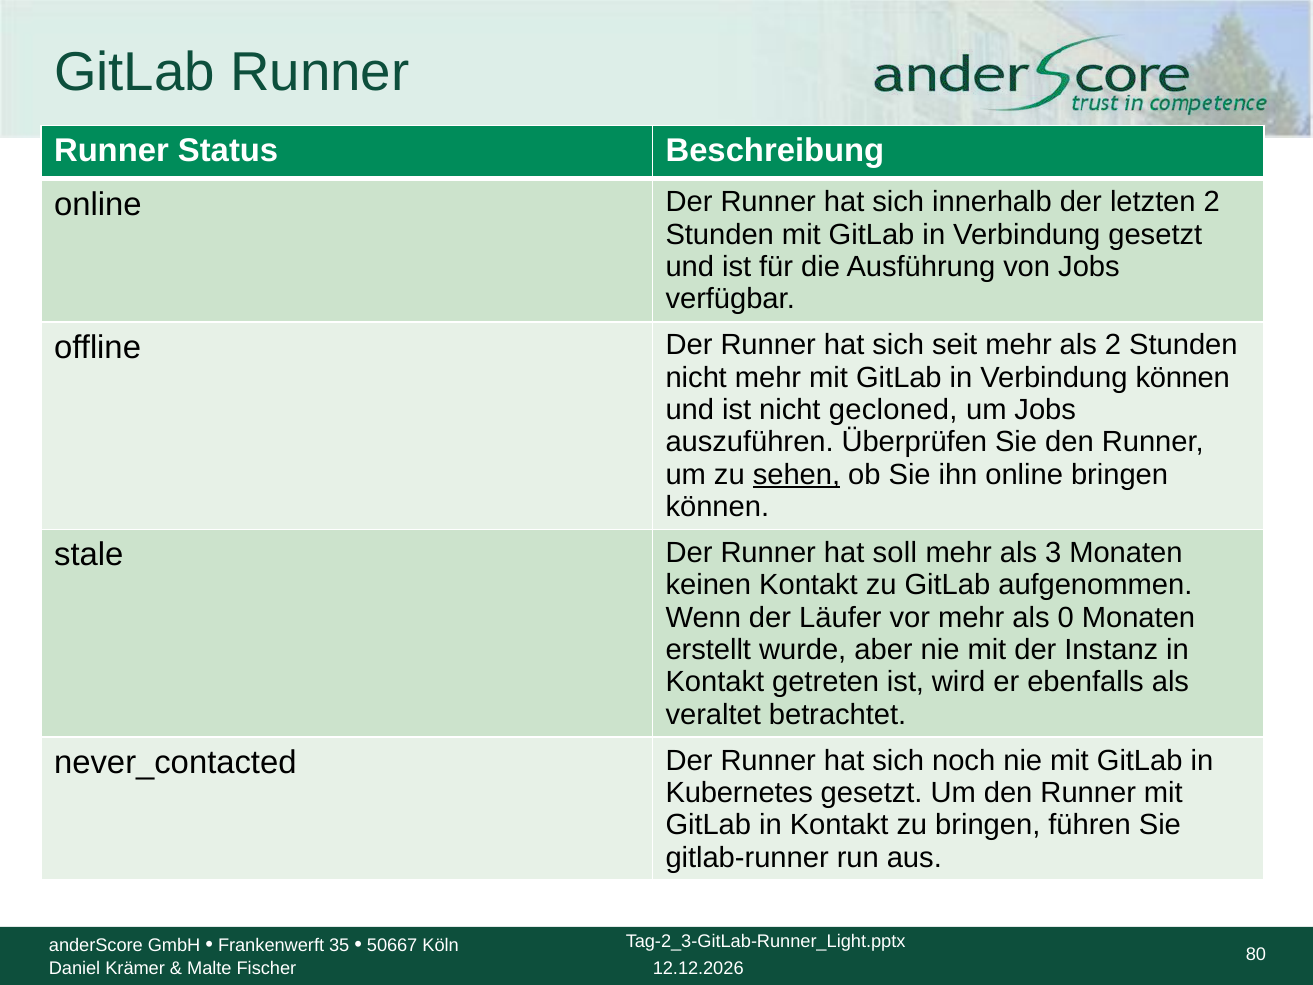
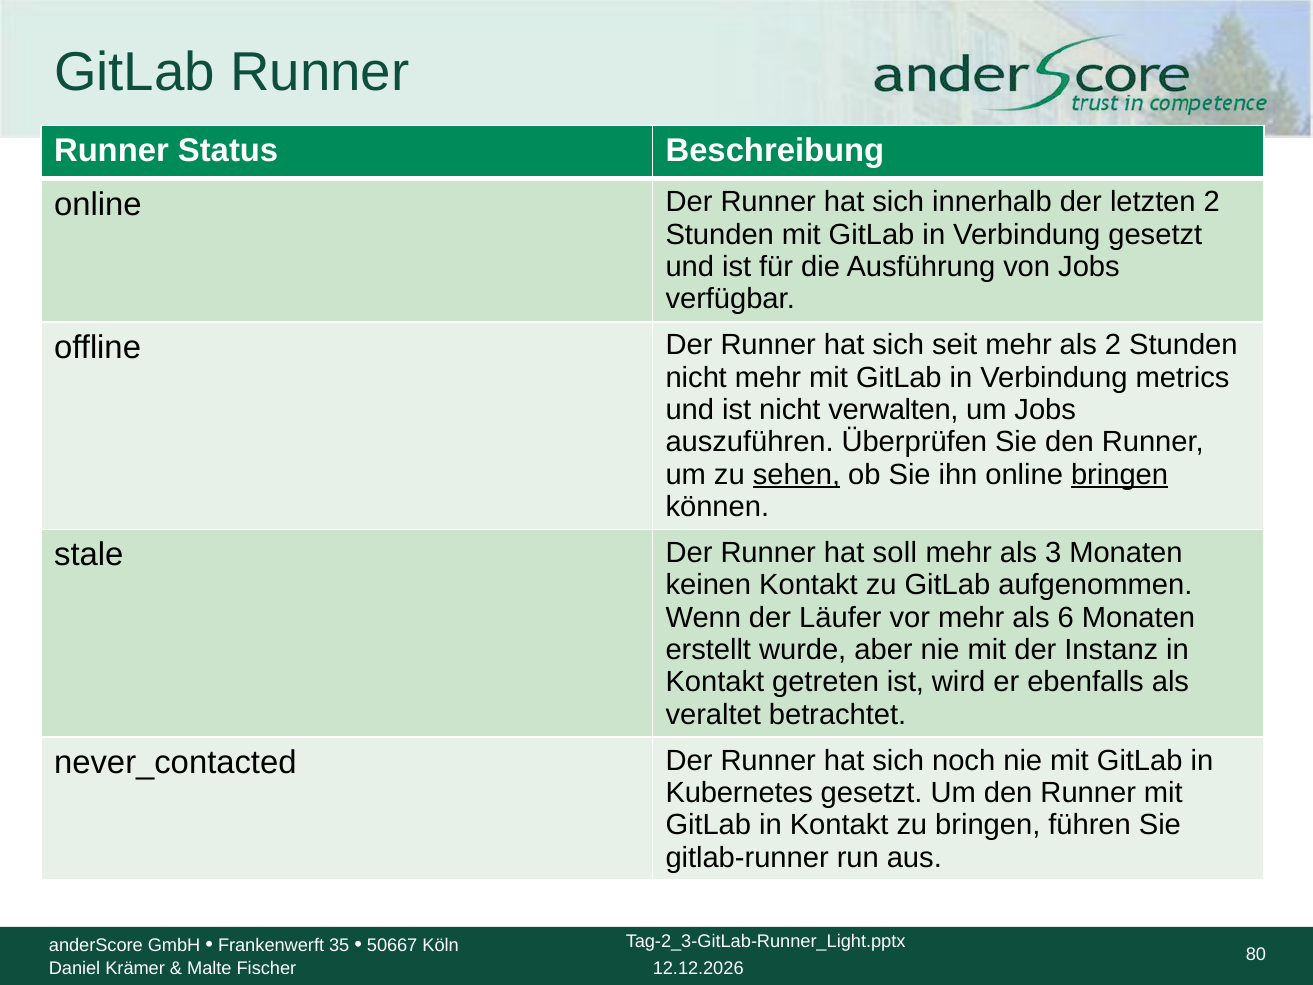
Verbindung können: können -> metrics
gecloned: gecloned -> verwalten
bringen at (1120, 475) underline: none -> present
0: 0 -> 6
